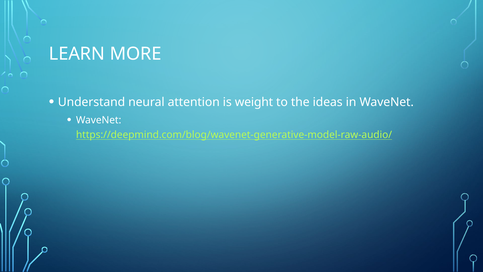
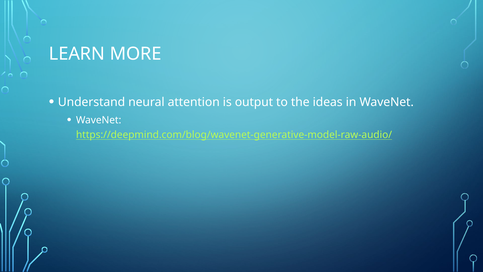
weight: weight -> output
